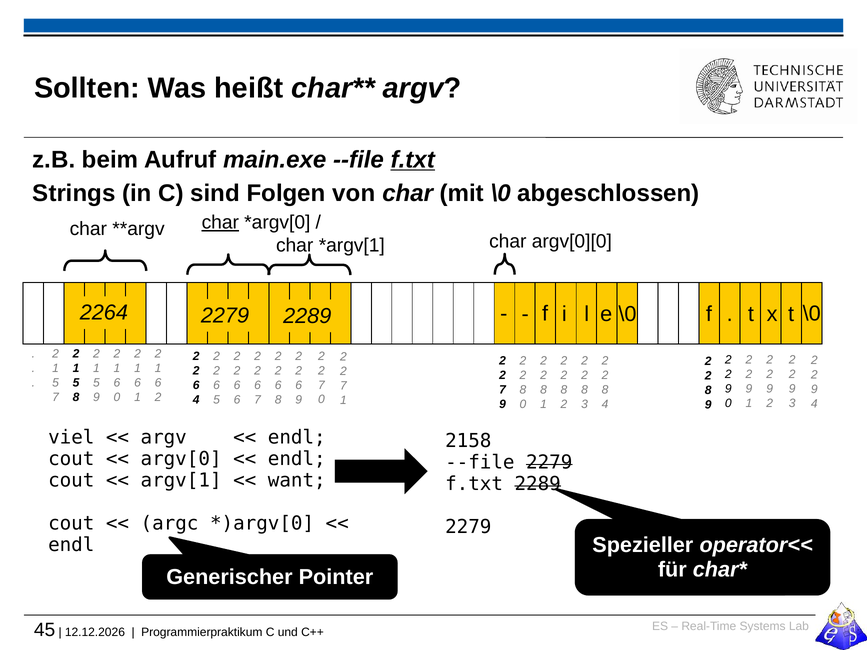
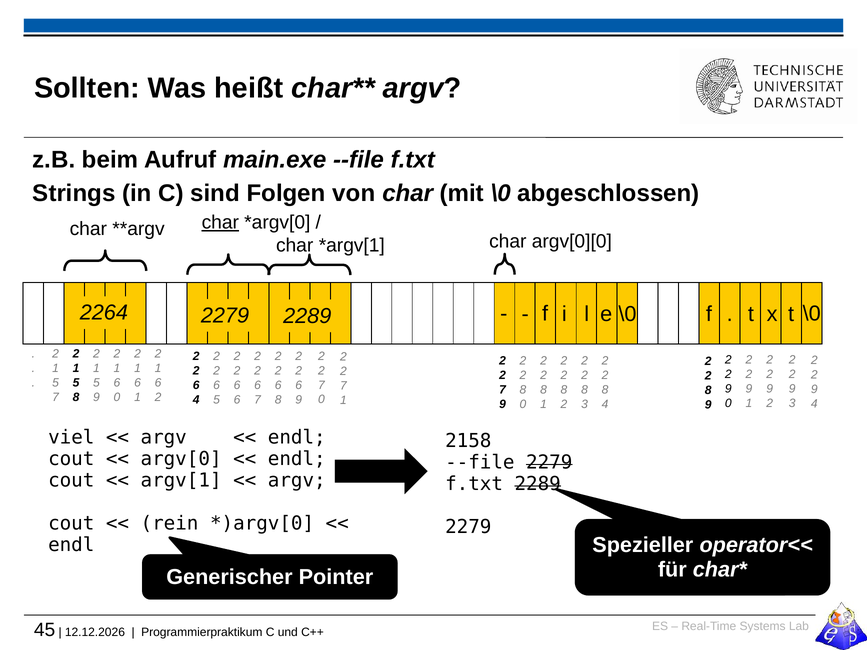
f.txt at (413, 160) underline: present -> none
want at (297, 481): want -> argv
argc: argc -> rein
